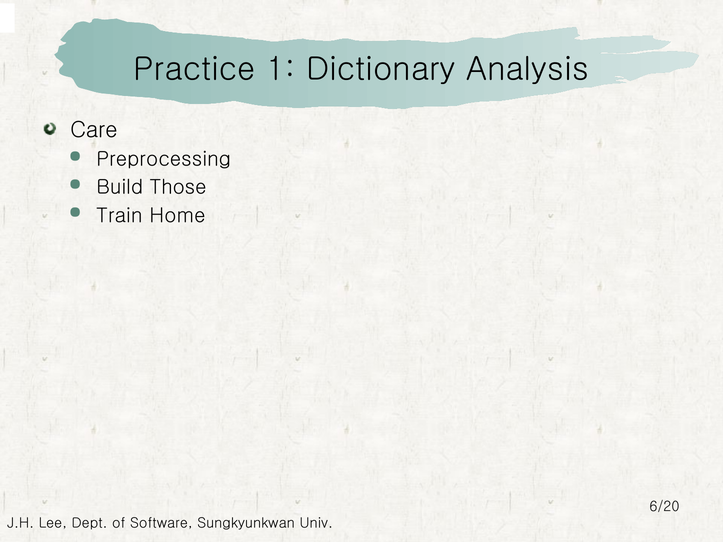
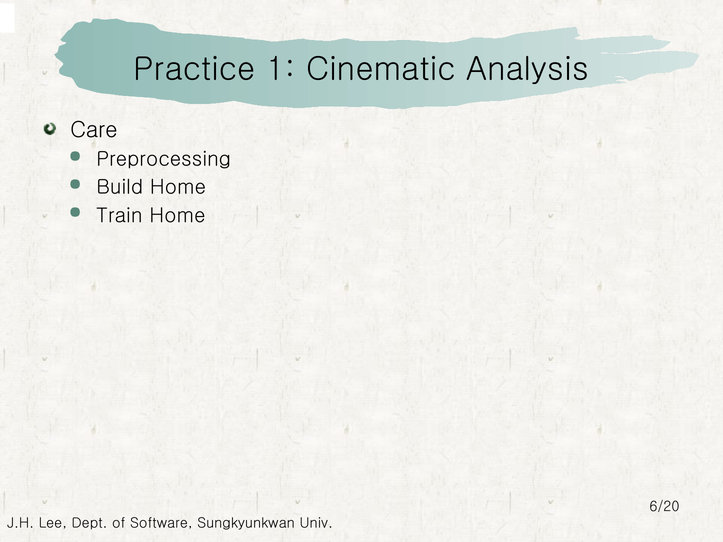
Dictionary: Dictionary -> Cinematic
Build Those: Those -> Home
